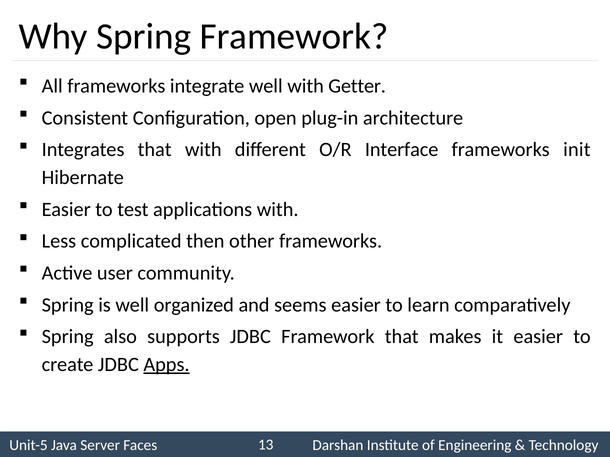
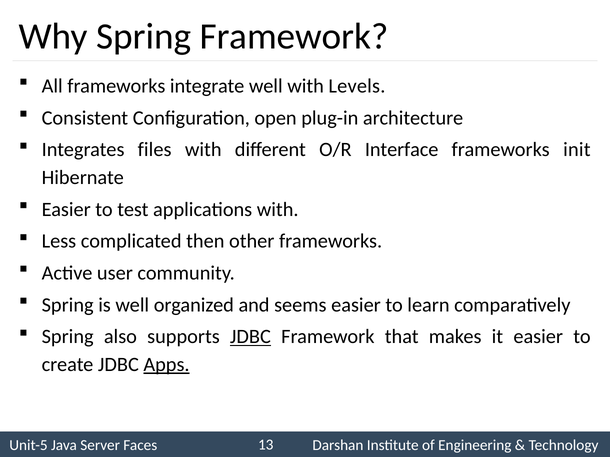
Getter: Getter -> Levels
Integrates that: that -> files
JDBC at (250, 337) underline: none -> present
